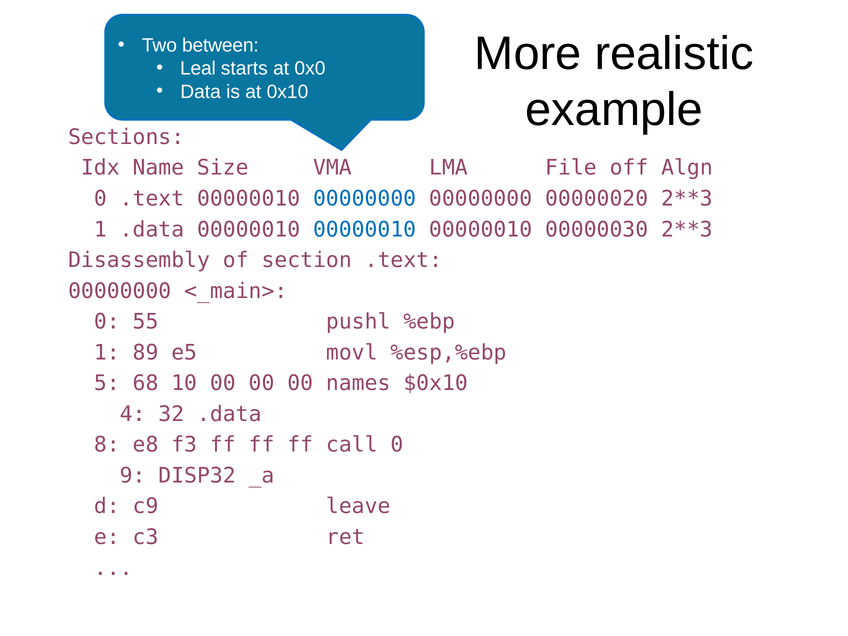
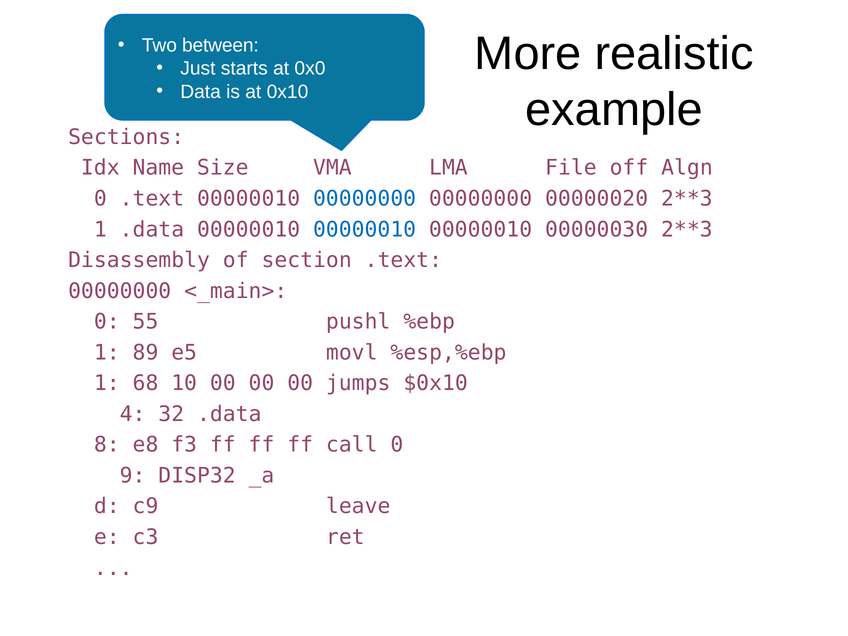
Leal: Leal -> Just
5 at (107, 383): 5 -> 1
names: names -> jumps
